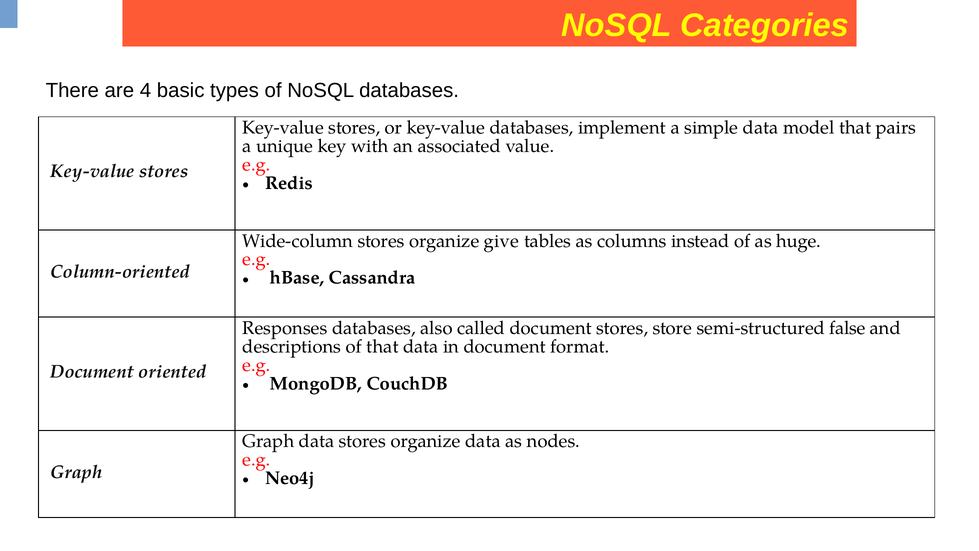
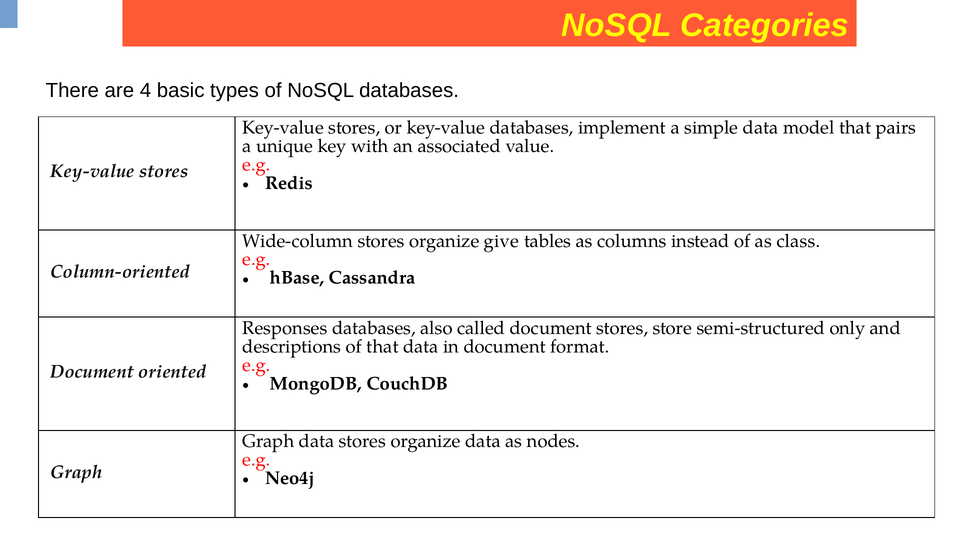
huge: huge -> class
false: false -> only
